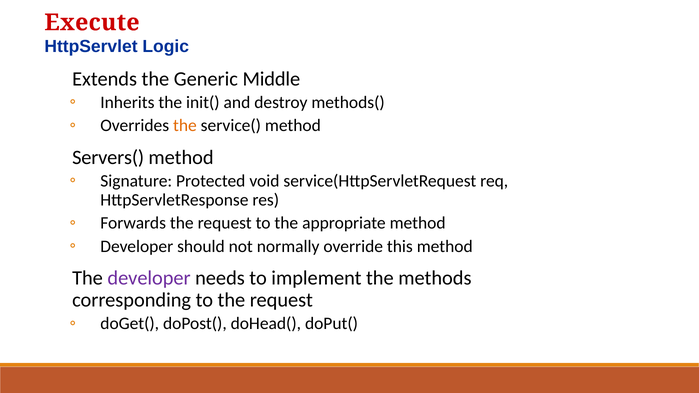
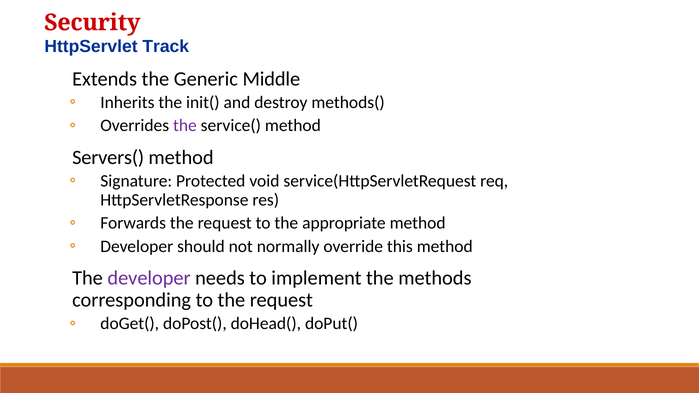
Execute: Execute -> Security
Logic: Logic -> Track
the at (185, 126) colour: orange -> purple
